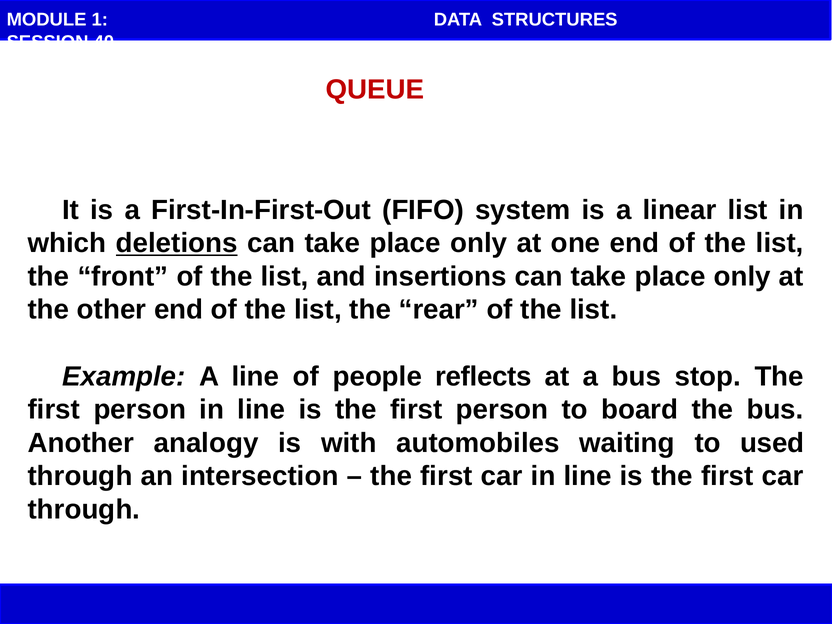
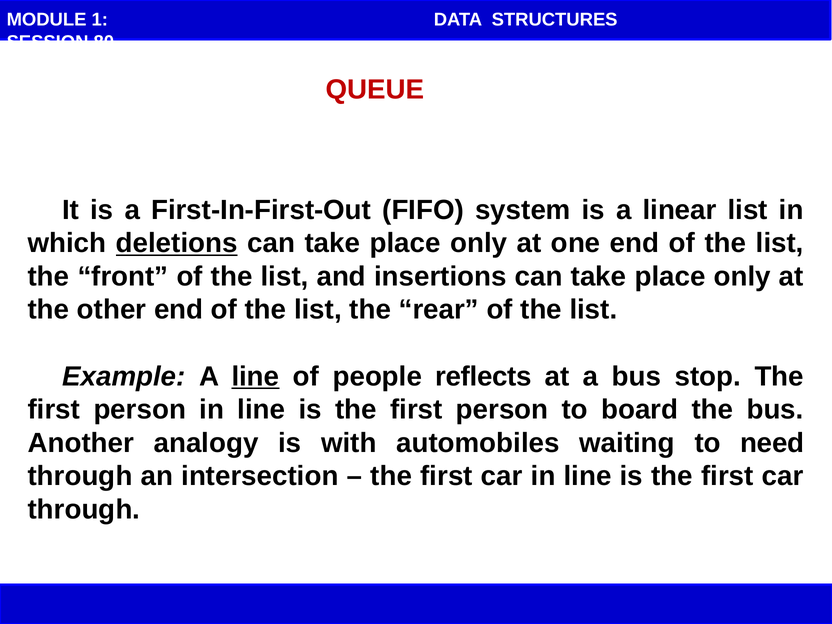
40: 40 -> 80
line at (255, 376) underline: none -> present
used: used -> need
